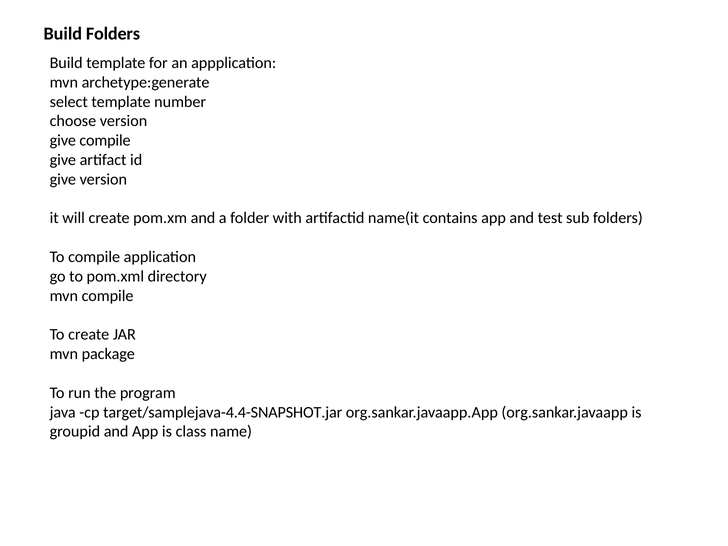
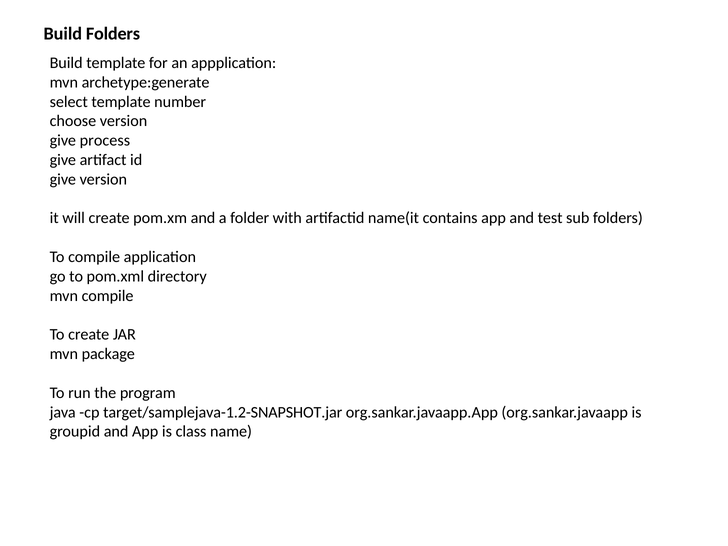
give compile: compile -> process
target/samplejava-4.4-SNAPSHOT.jar: target/samplejava-4.4-SNAPSHOT.jar -> target/samplejava-1.2-SNAPSHOT.jar
